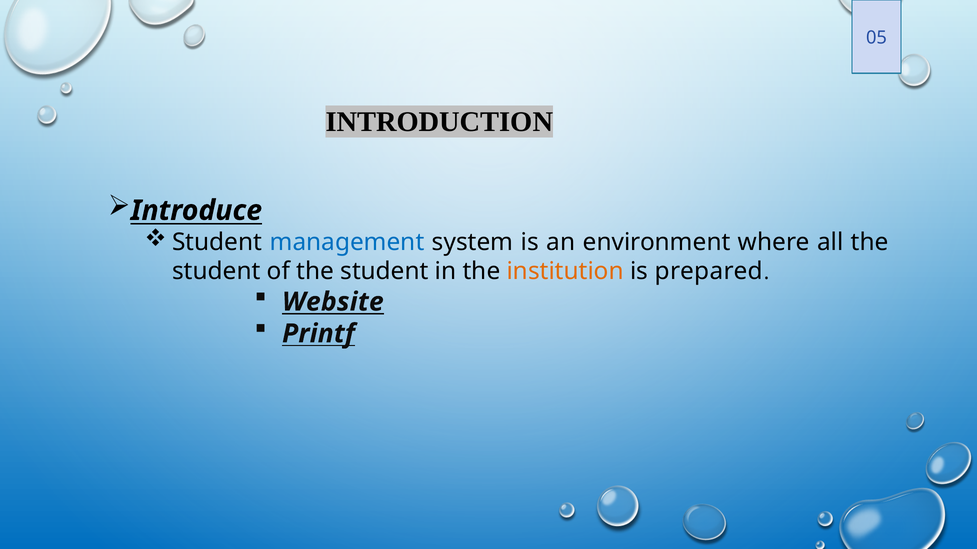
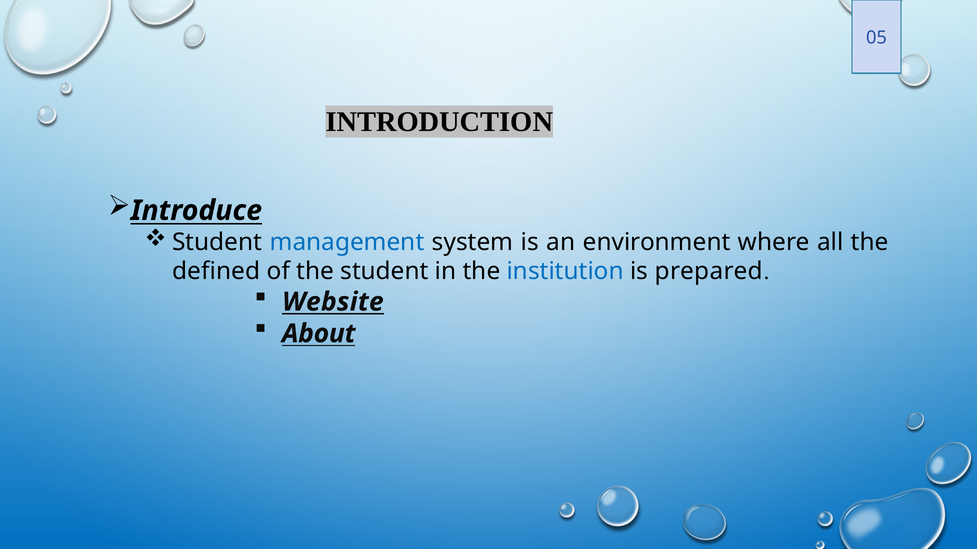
student at (216, 272): student -> defined
institution colour: orange -> blue
Printf: Printf -> About
